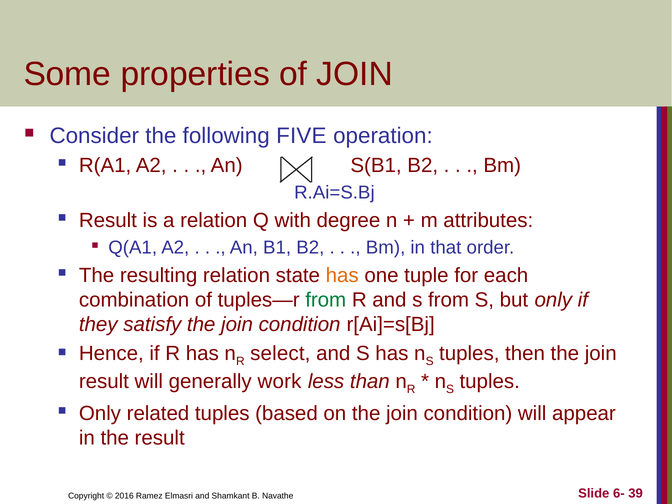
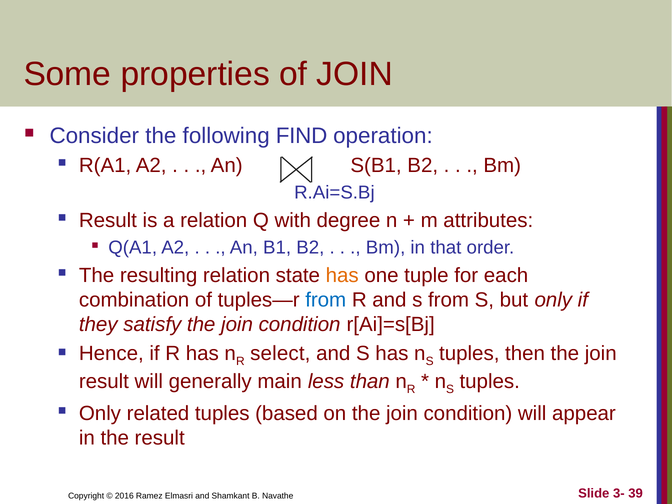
FIVE: FIVE -> FIND
from at (326, 300) colour: green -> blue
work: work -> main
6-: 6- -> 3-
